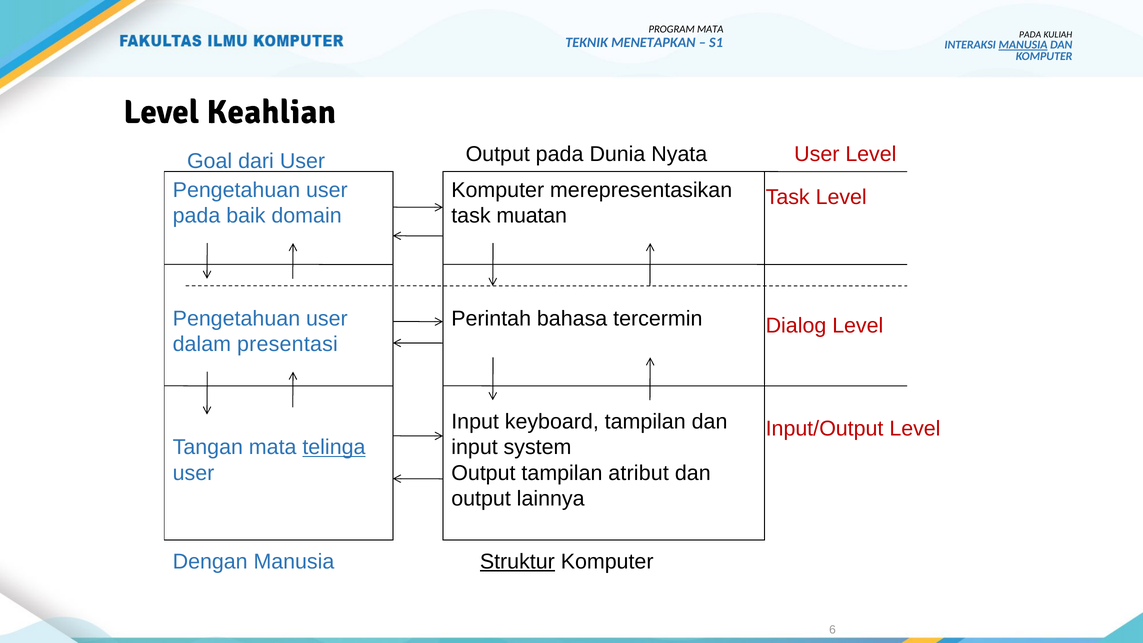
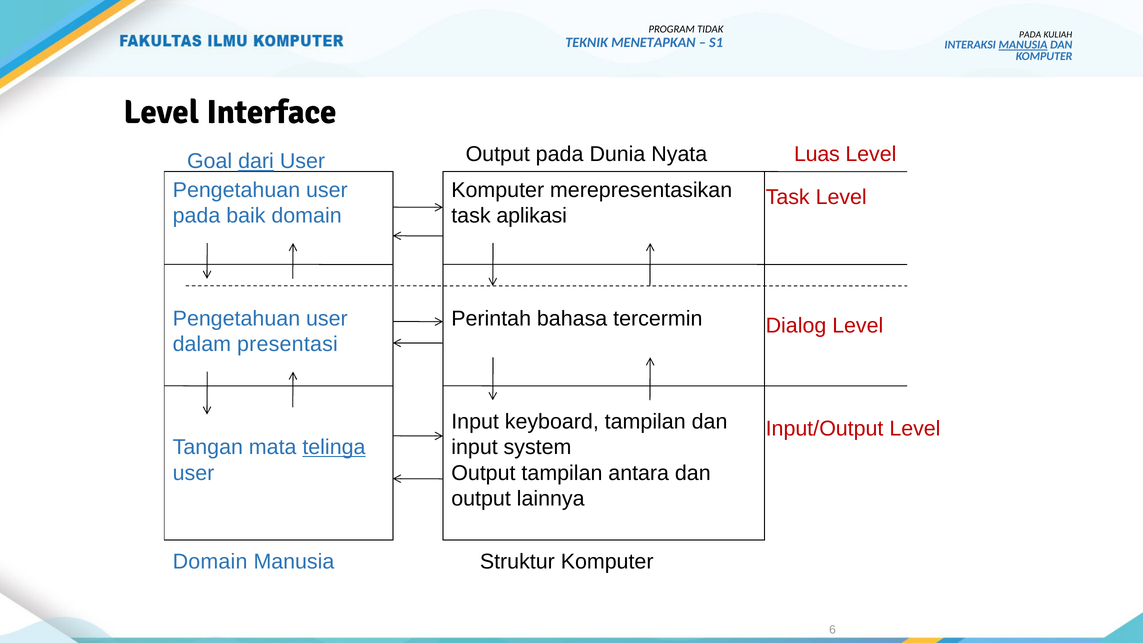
PROGRAM MATA: MATA -> TIDAK
Keahlian: Keahlian -> Interface
dari underline: none -> present
Nyata User: User -> Luas
muatan: muatan -> aplikasi
atribut: atribut -> antara
Dengan at (210, 561): Dengan -> Domain
Struktur underline: present -> none
